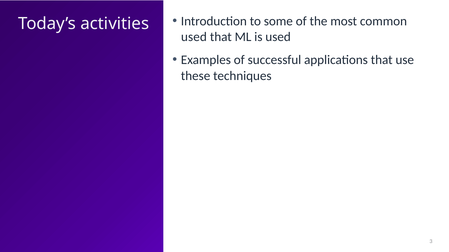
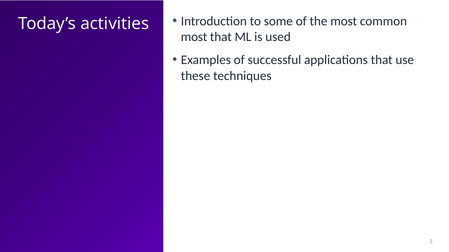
used at (194, 37): used -> most
